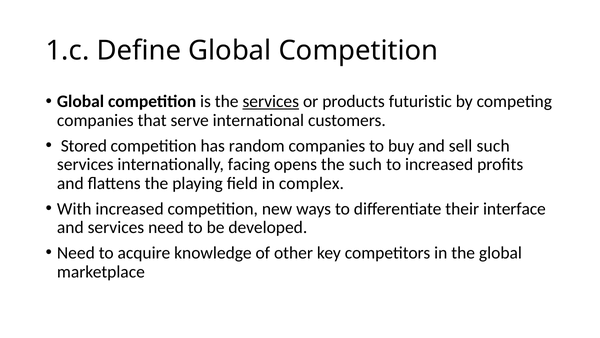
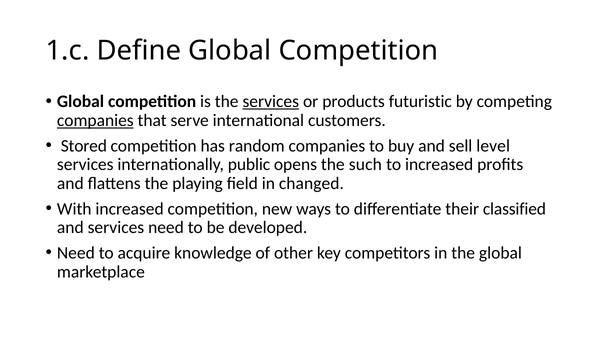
companies at (95, 120) underline: none -> present
sell such: such -> level
facing: facing -> public
complex: complex -> changed
interface: interface -> classified
